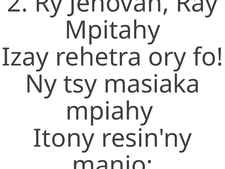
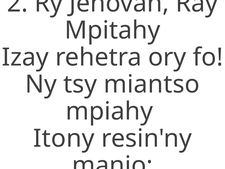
masiaka: masiaka -> miantso
